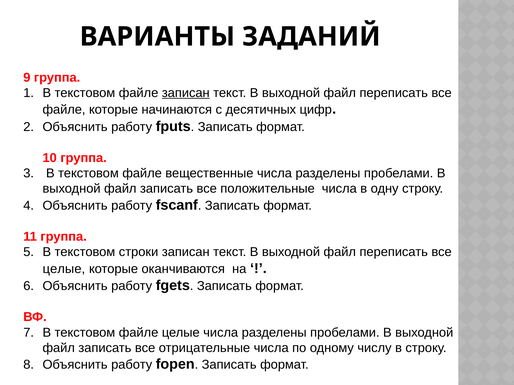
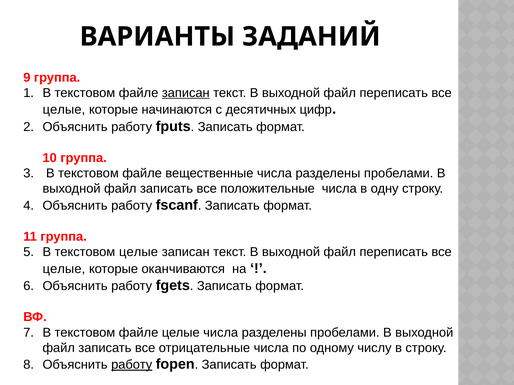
файле at (64, 110): файле -> целые
текстовом строки: строки -> целые
работу at (132, 365) underline: none -> present
